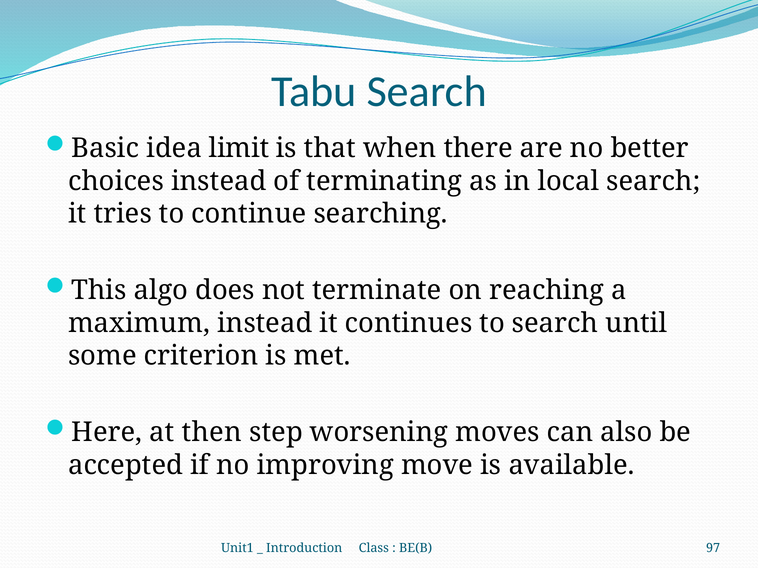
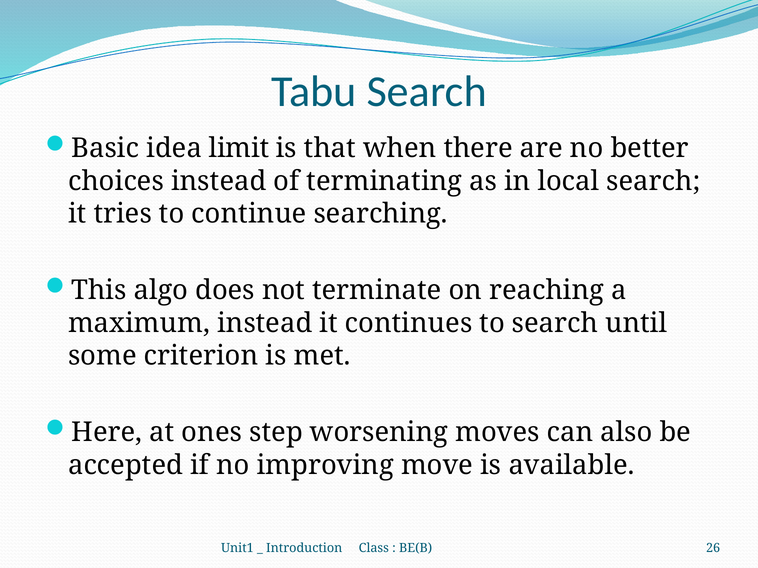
then: then -> ones
97: 97 -> 26
